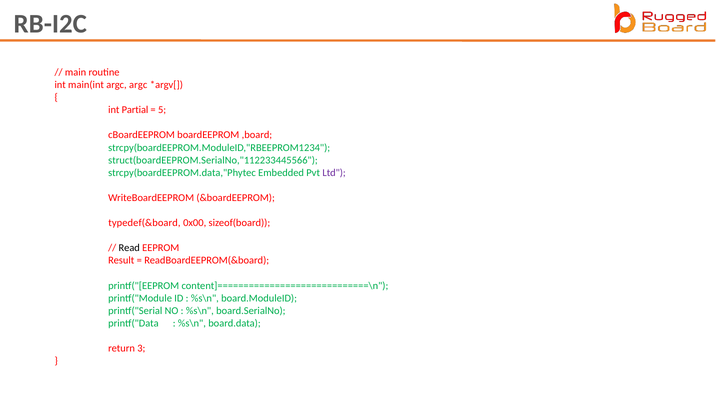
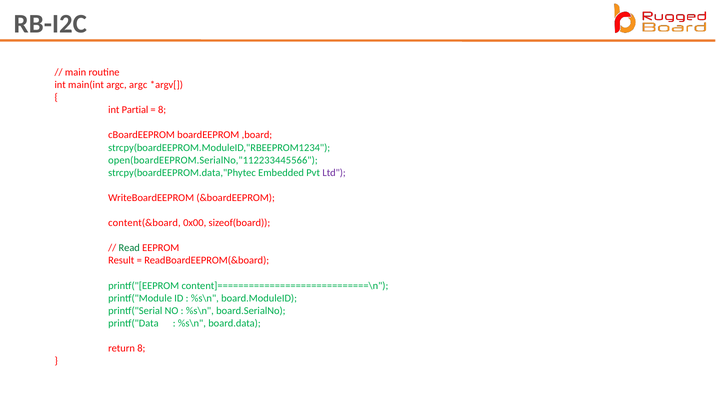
5 at (162, 110): 5 -> 8
struct(boardEEPROM.SerialNo,"112233445566: struct(boardEEPROM.SerialNo,"112233445566 -> open(boardEEPROM.SerialNo,"112233445566
typedef(&board: typedef(&board -> content(&board
Read colour: black -> green
return 3: 3 -> 8
